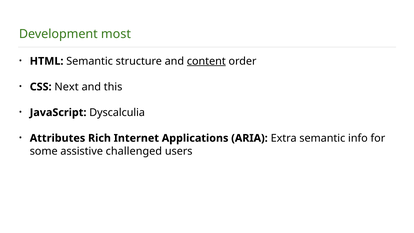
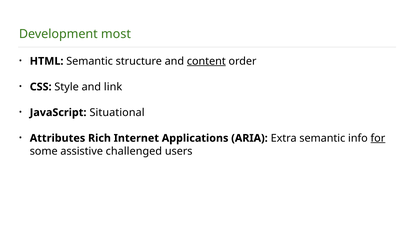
Next: Next -> Style
this: this -> link
Dyscalculia: Dyscalculia -> Situational
for underline: none -> present
